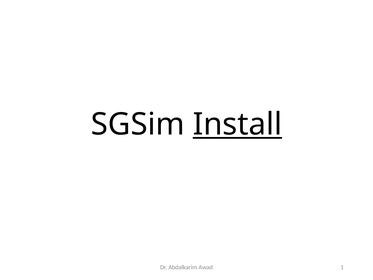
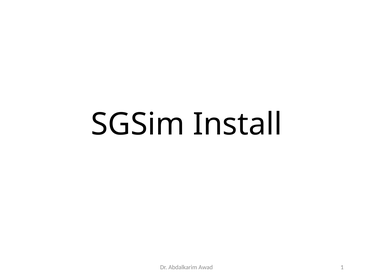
Install underline: present -> none
